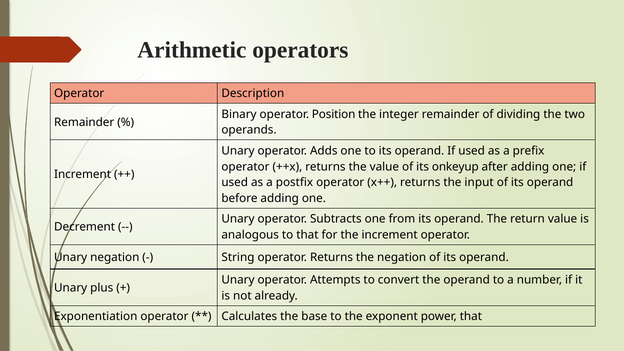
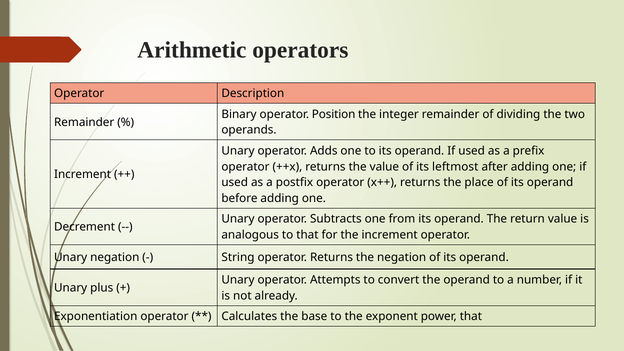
onkeyup: onkeyup -> leftmost
input: input -> place
